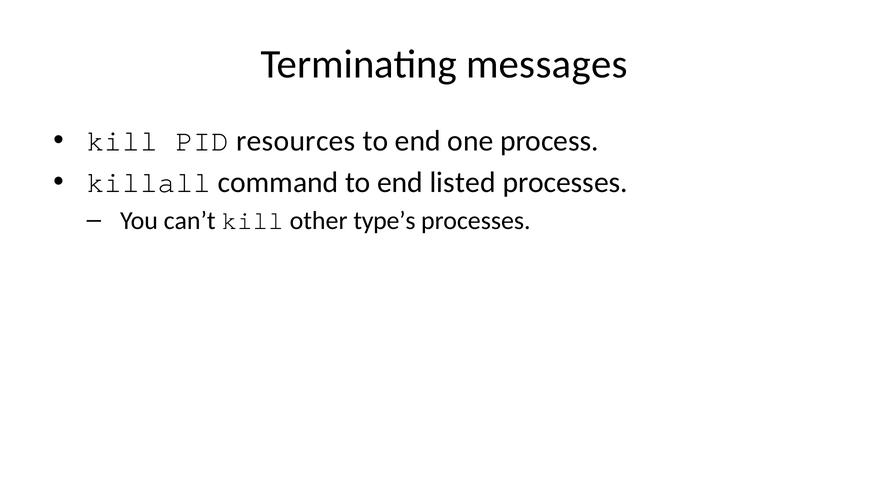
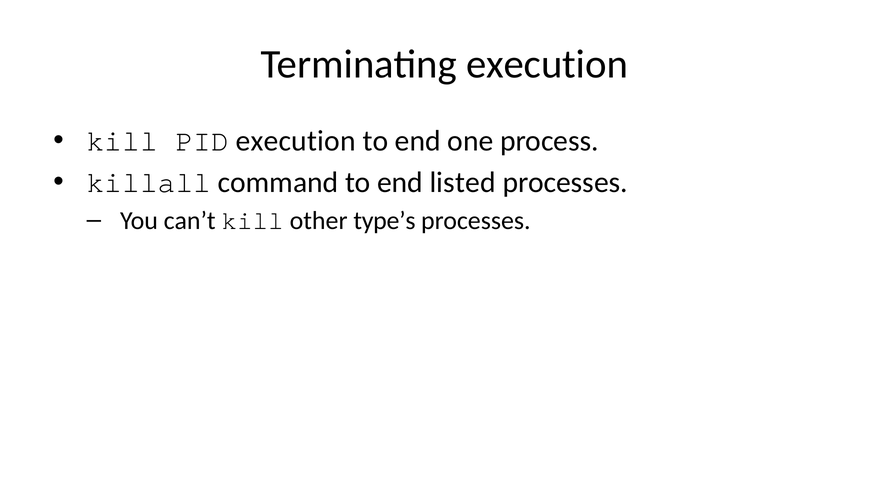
Terminating messages: messages -> execution
PID resources: resources -> execution
